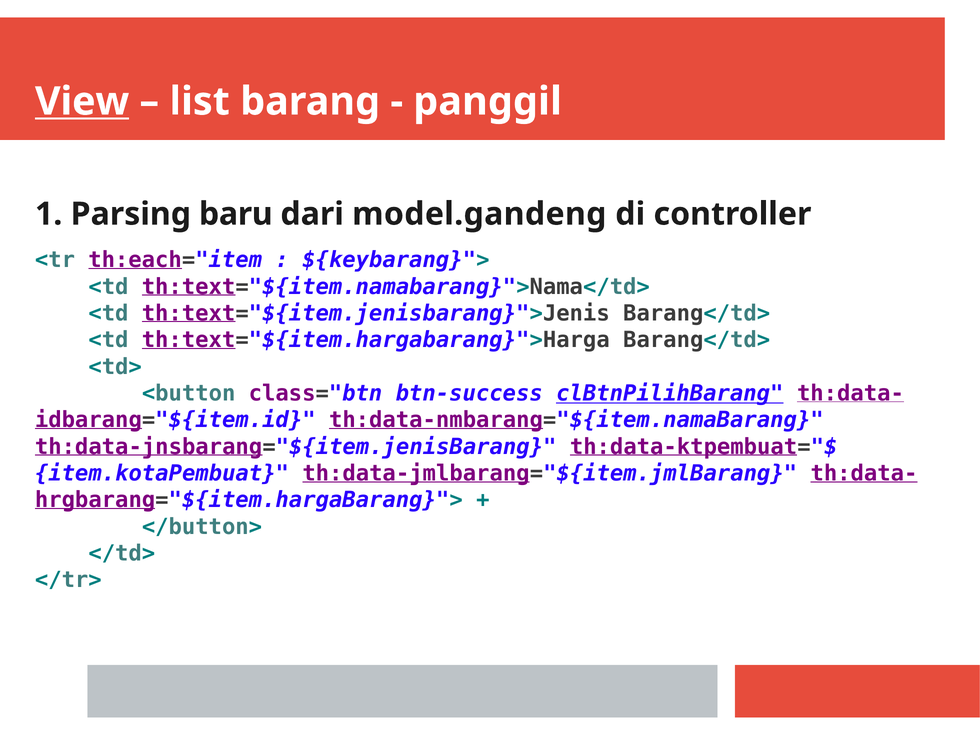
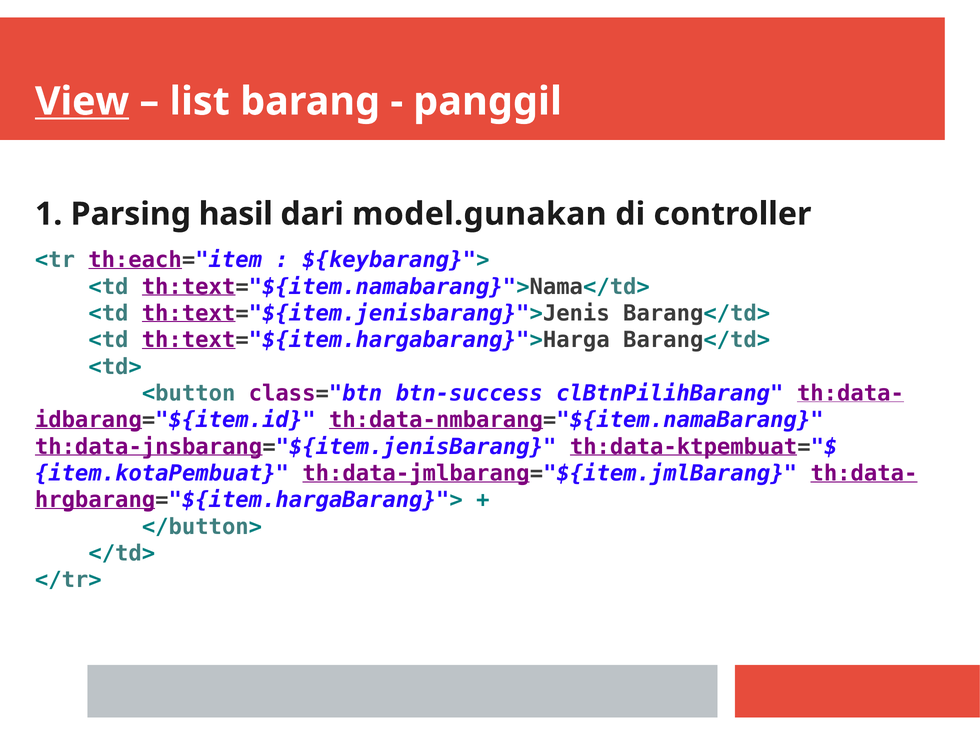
baru: baru -> hasil
model.gandeng: model.gandeng -> model.gunakan
clBtnPilihBarang underline: present -> none
